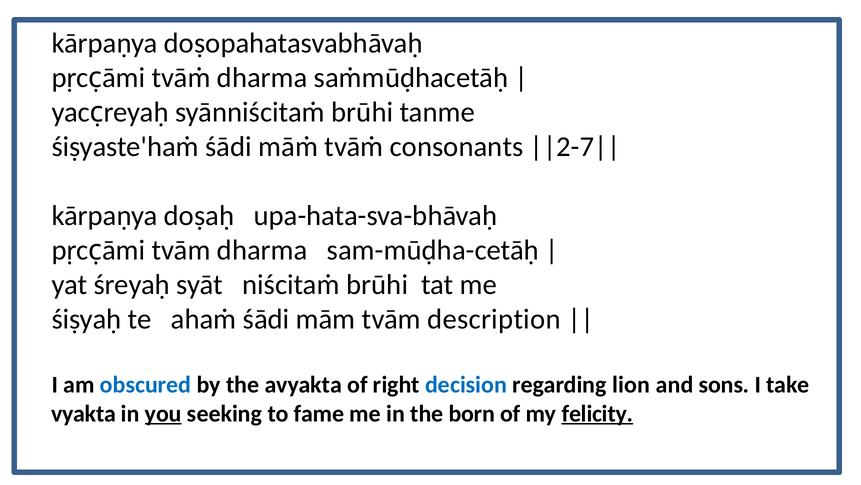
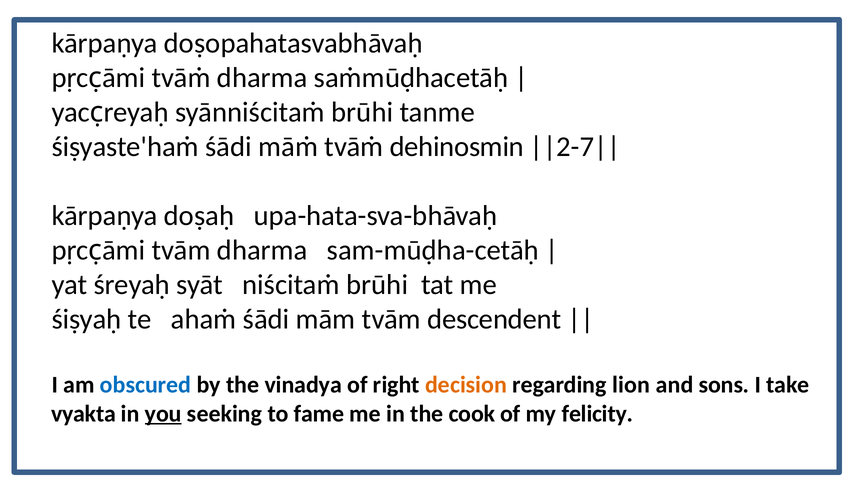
consonants: consonants -> dehinosmin
description: description -> descendent
avyakta: avyakta -> vinadya
decision colour: blue -> orange
born: born -> cook
felicity underline: present -> none
